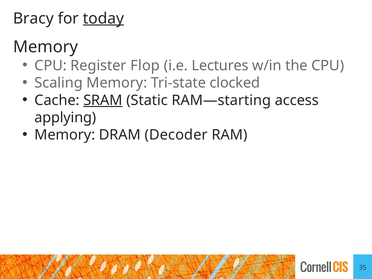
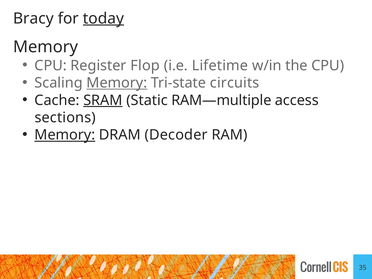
Lectures: Lectures -> Lifetime
Memory at (117, 83) underline: none -> present
clocked: clocked -> circuits
RAM—starting: RAM—starting -> RAM—multiple
applying: applying -> sections
Memory at (65, 135) underline: none -> present
